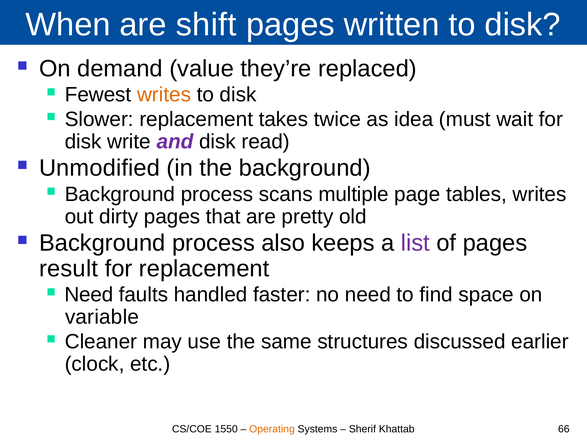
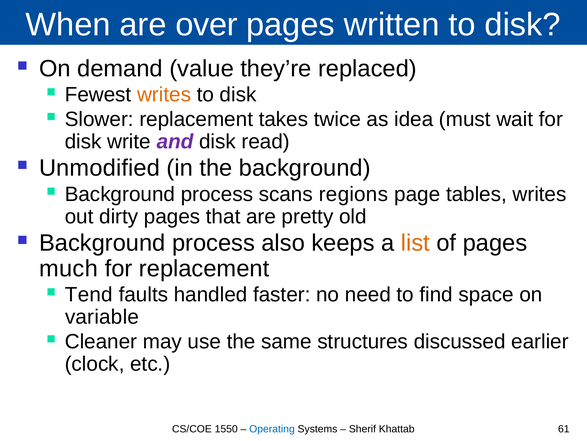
shift: shift -> over
multiple: multiple -> regions
list colour: purple -> orange
result: result -> much
Need at (89, 294): Need -> Tend
Operating colour: orange -> blue
66: 66 -> 61
